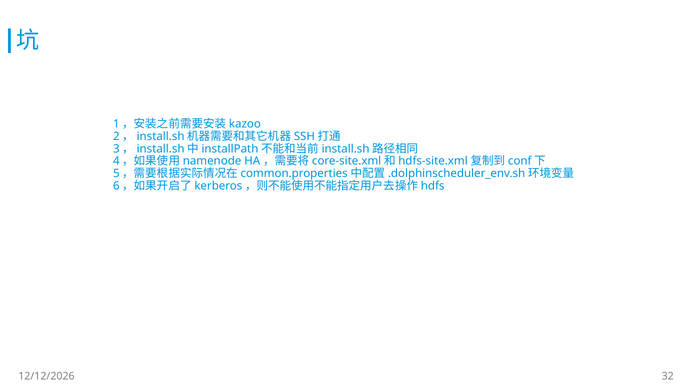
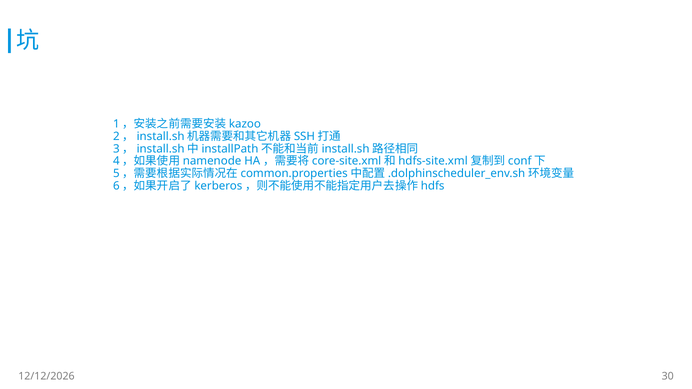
32: 32 -> 30
